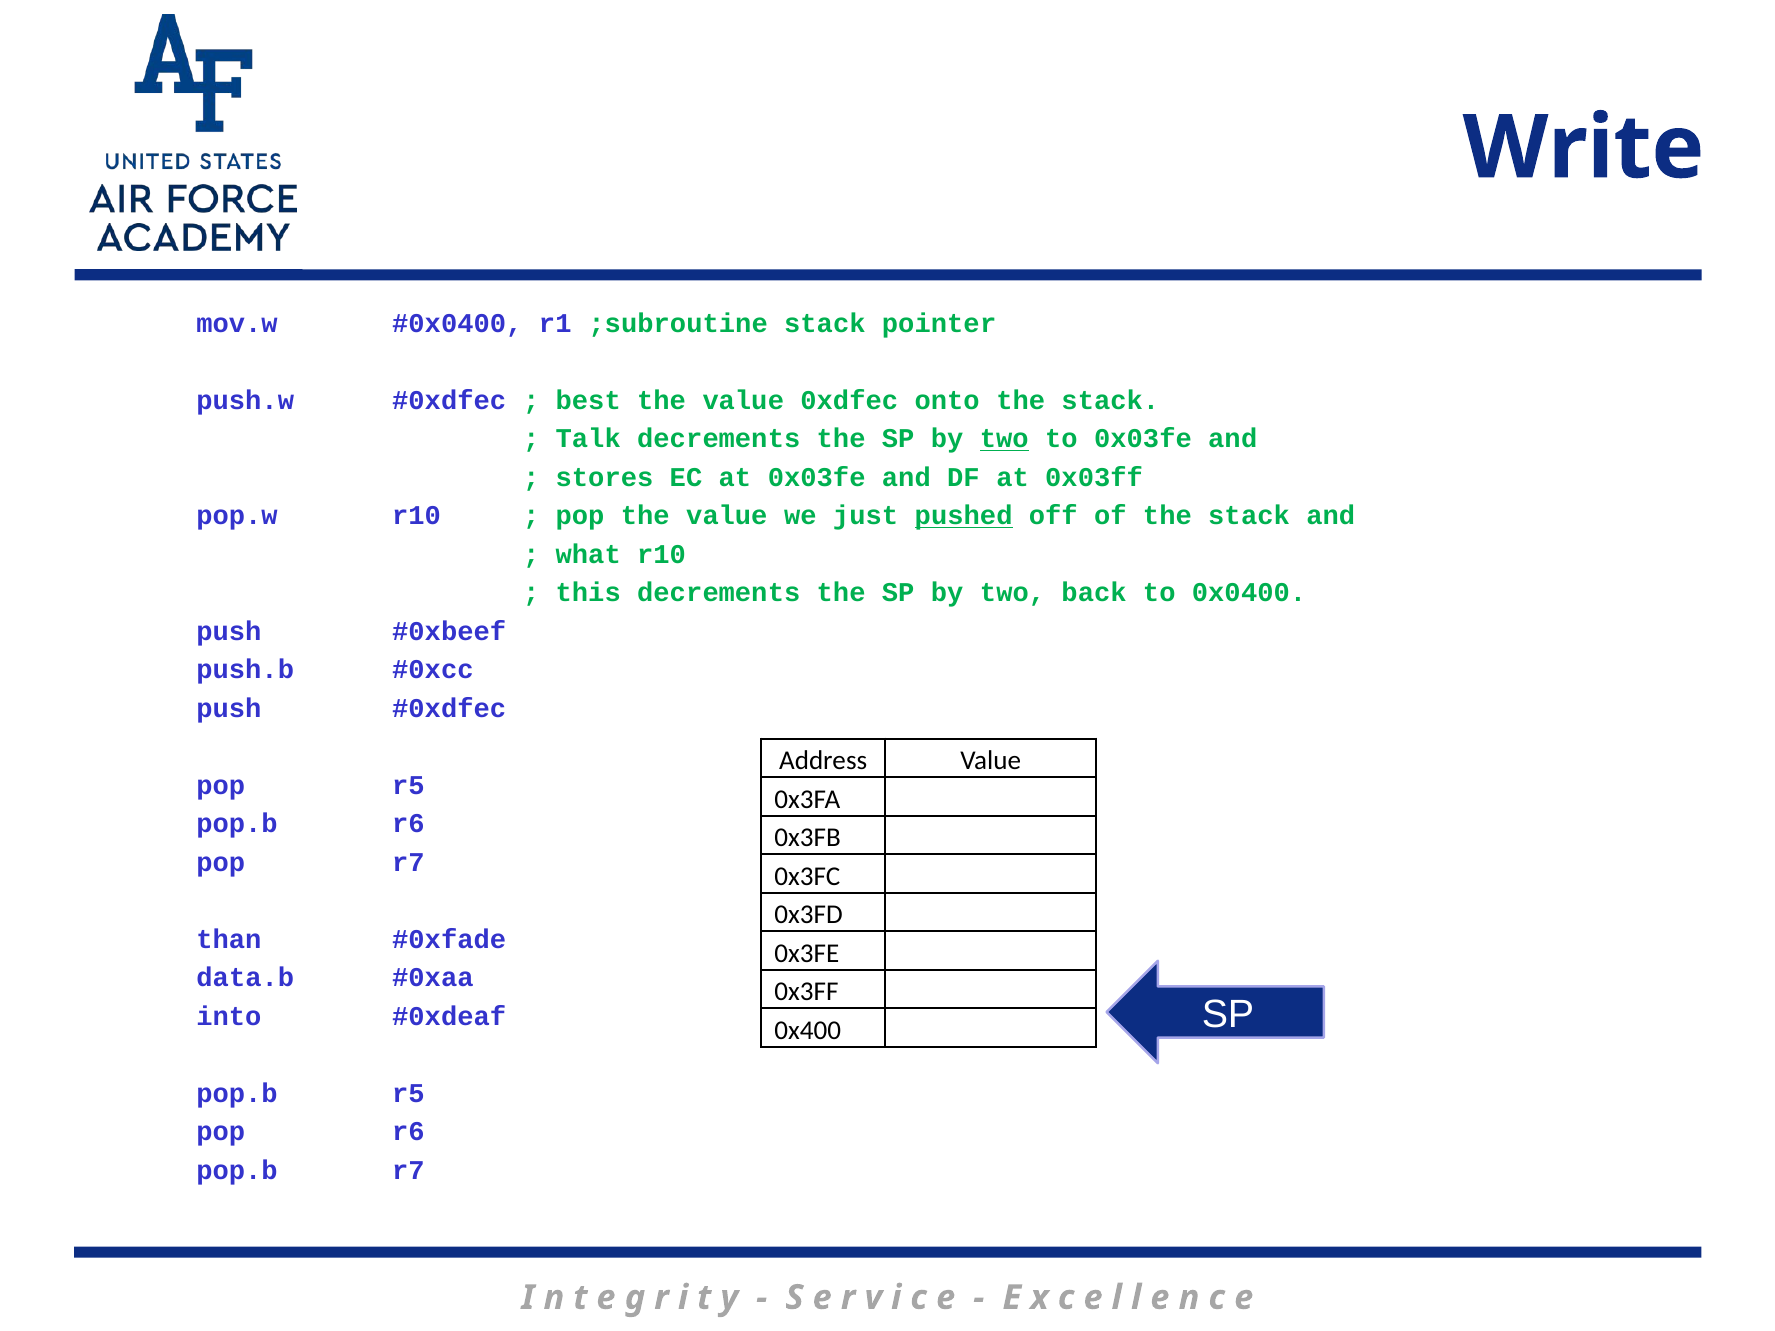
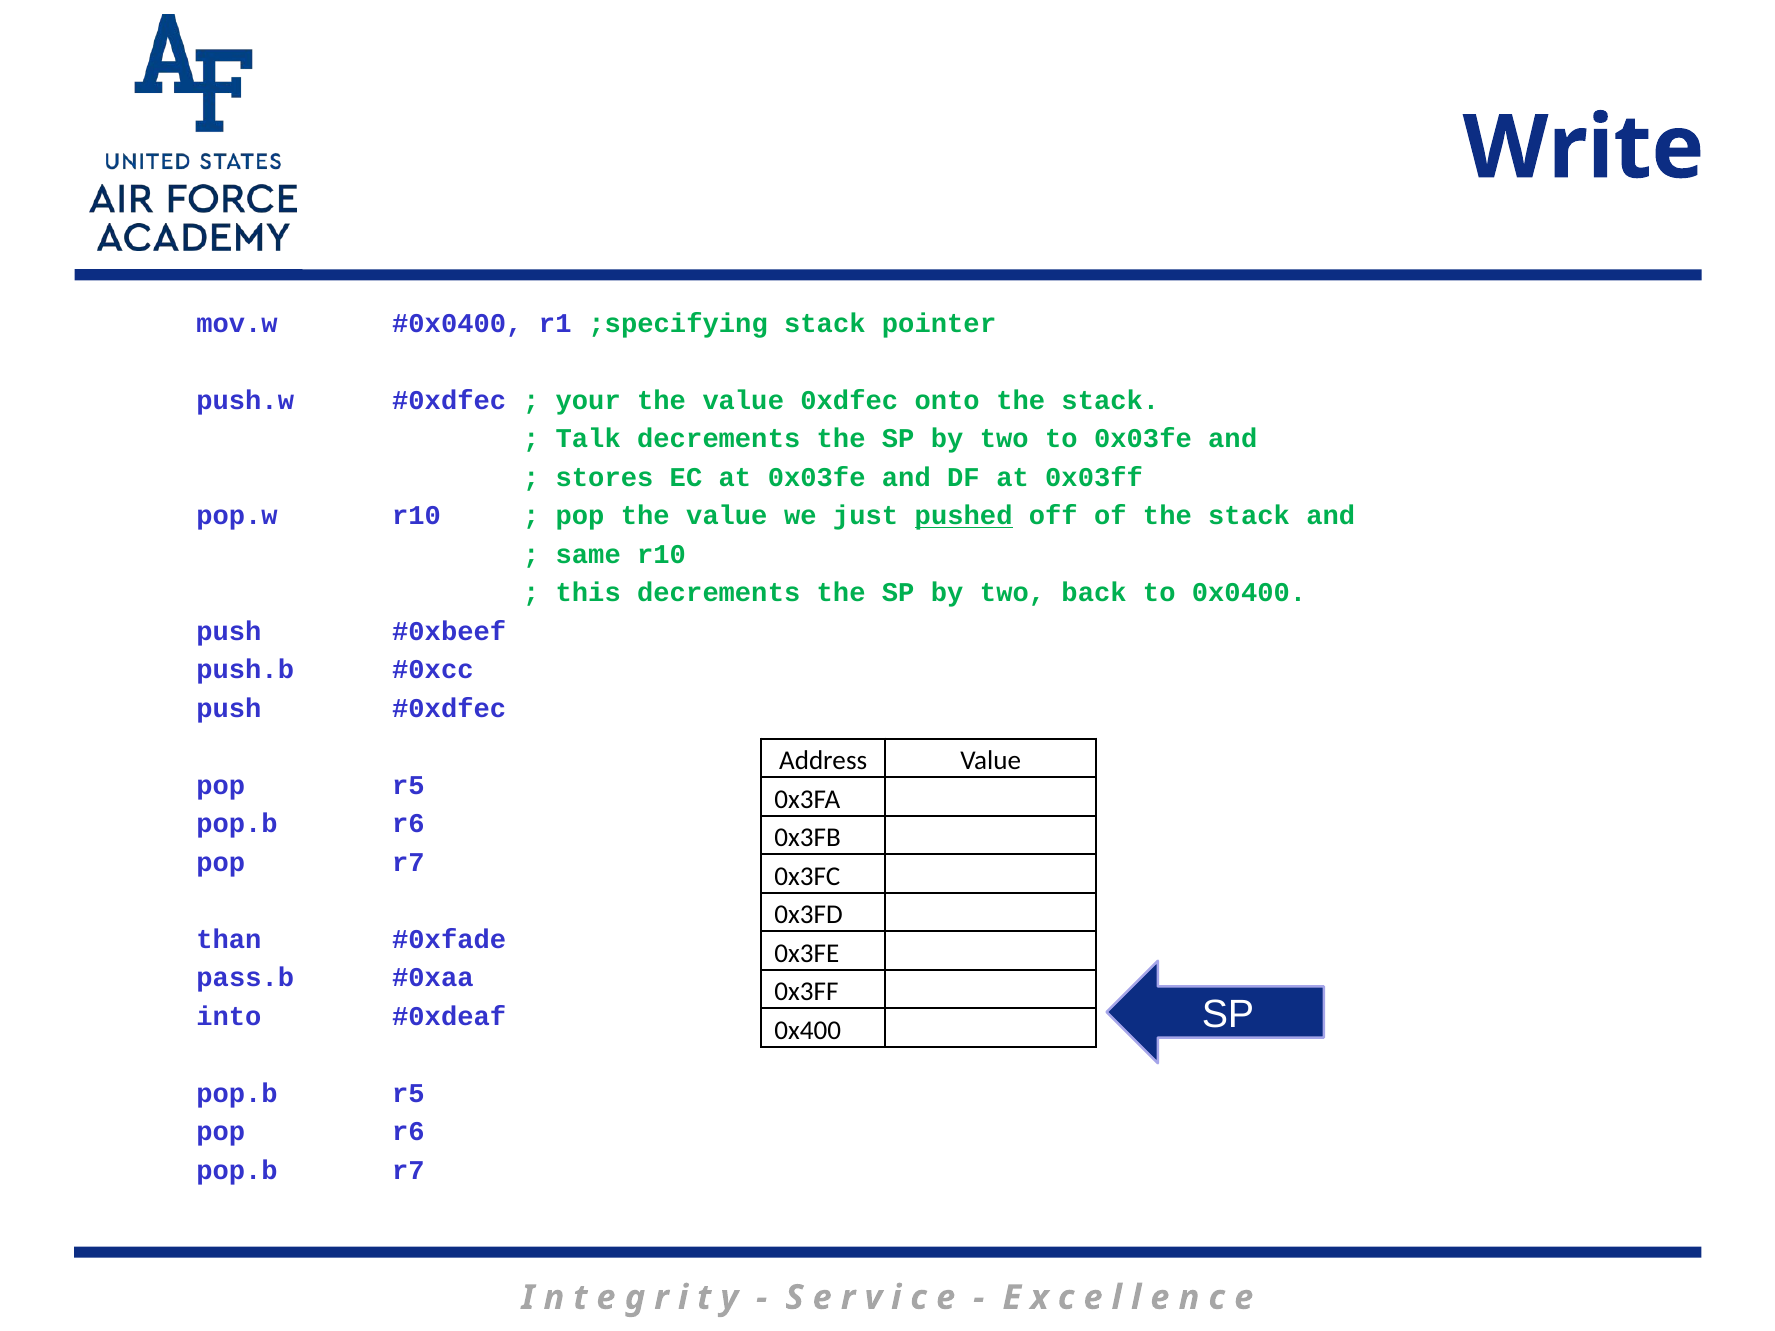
;subroutine: ;subroutine -> ;specifying
best: best -> your
two at (1004, 439) underline: present -> none
what: what -> same
data.b: data.b -> pass.b
